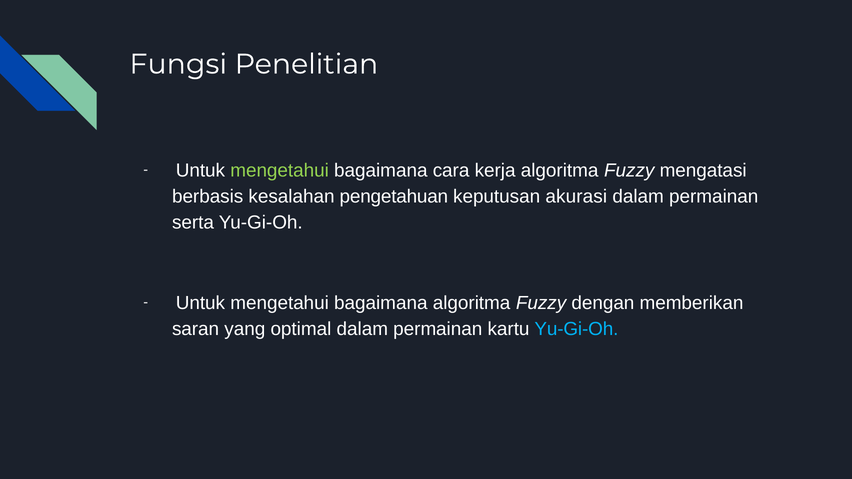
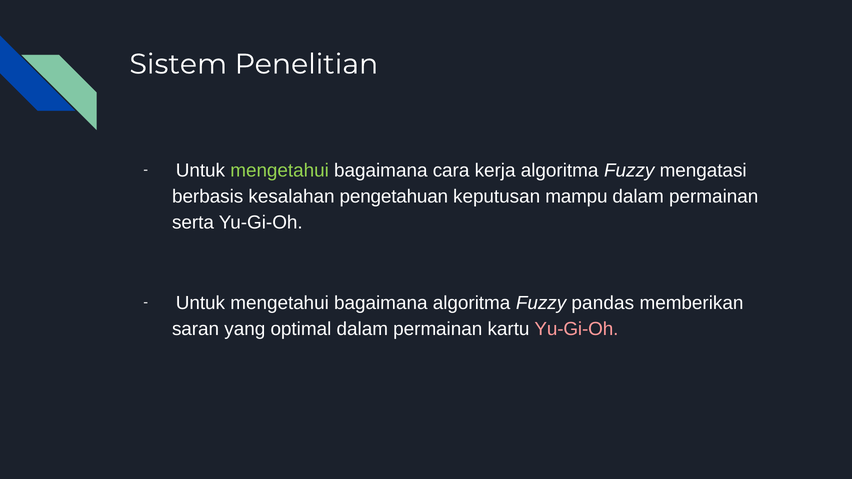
Fungsi: Fungsi -> Sistem
akurasi: akurasi -> mampu
dengan: dengan -> pandas
Yu-Gi-Oh at (576, 329) colour: light blue -> pink
